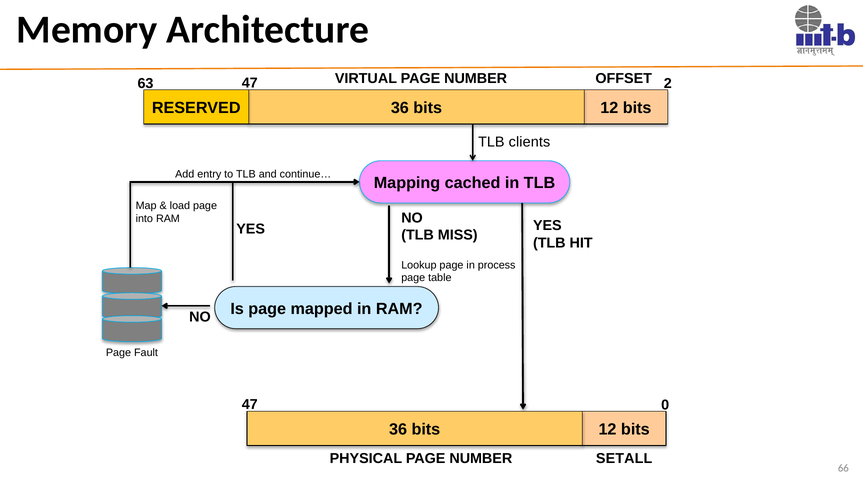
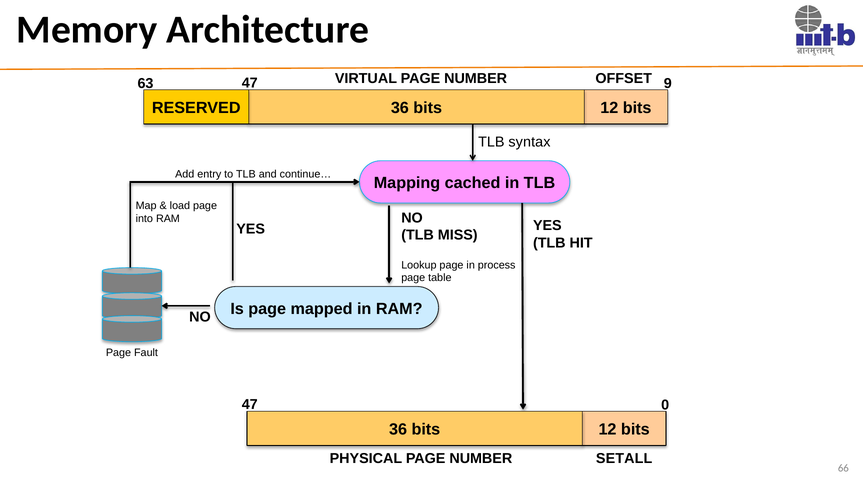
2: 2 -> 9
clients: clients -> syntax
